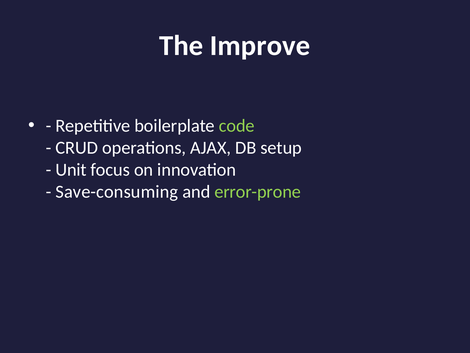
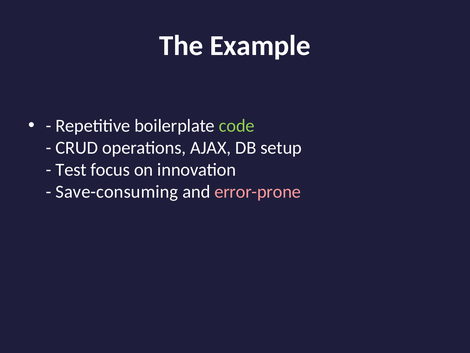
Improve: Improve -> Example
Unit: Unit -> Test
error-prone colour: light green -> pink
